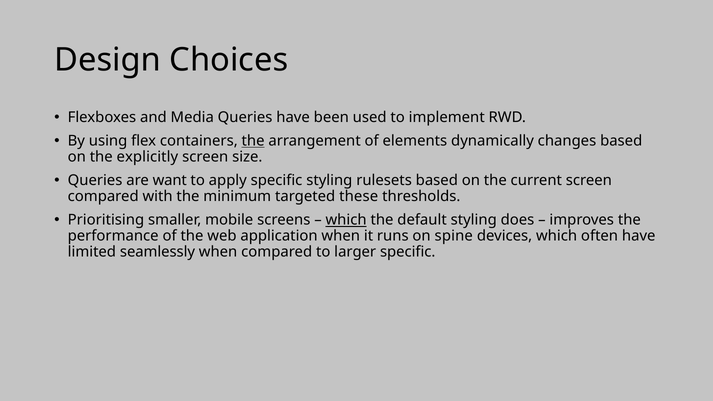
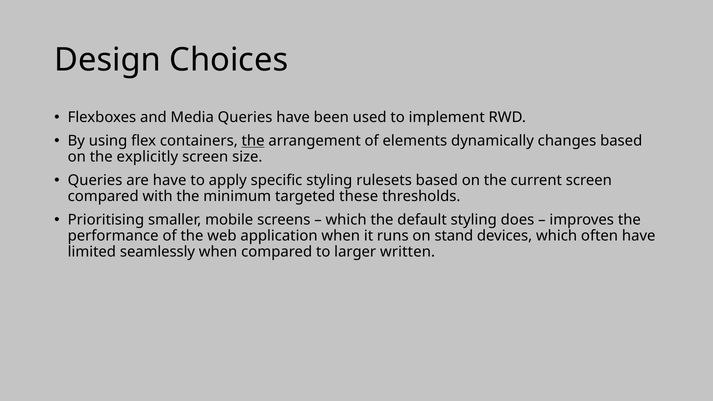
are want: want -> have
which at (346, 220) underline: present -> none
spine: spine -> stand
larger specific: specific -> written
